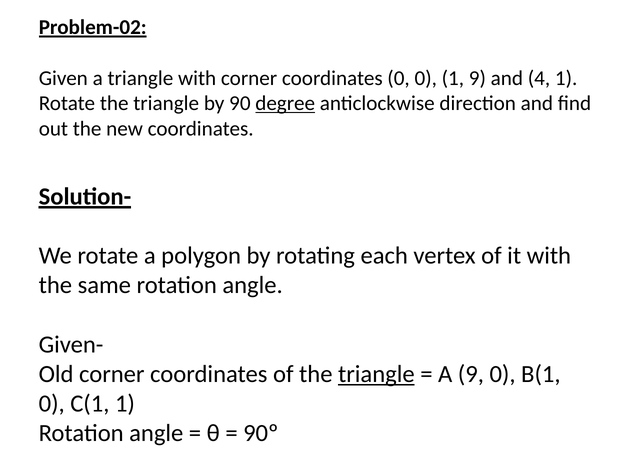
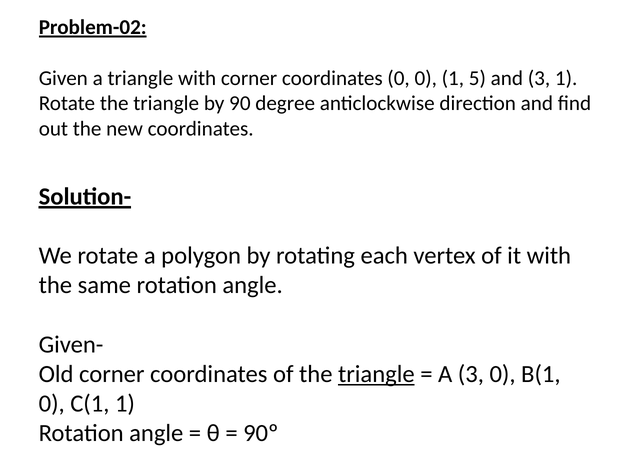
1 9: 9 -> 5
and 4: 4 -> 3
degree underline: present -> none
A 9: 9 -> 3
